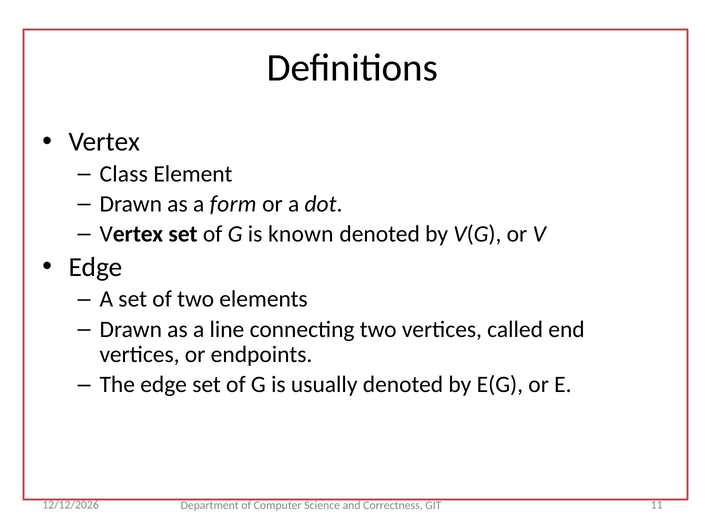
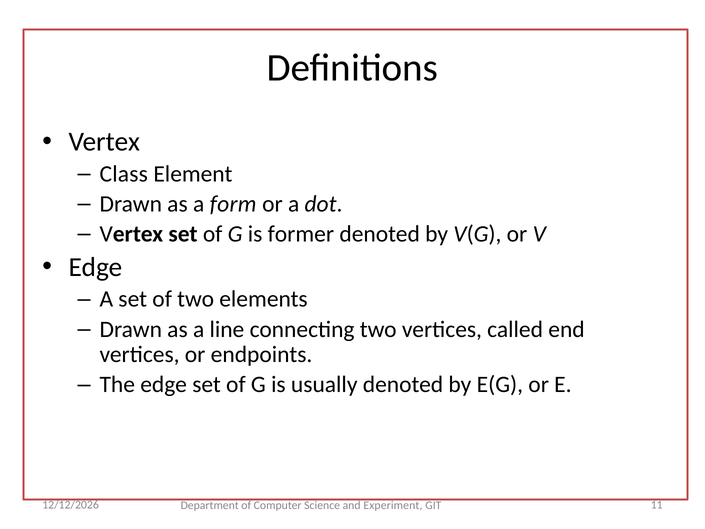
known: known -> former
Correctness: Correctness -> Experiment
